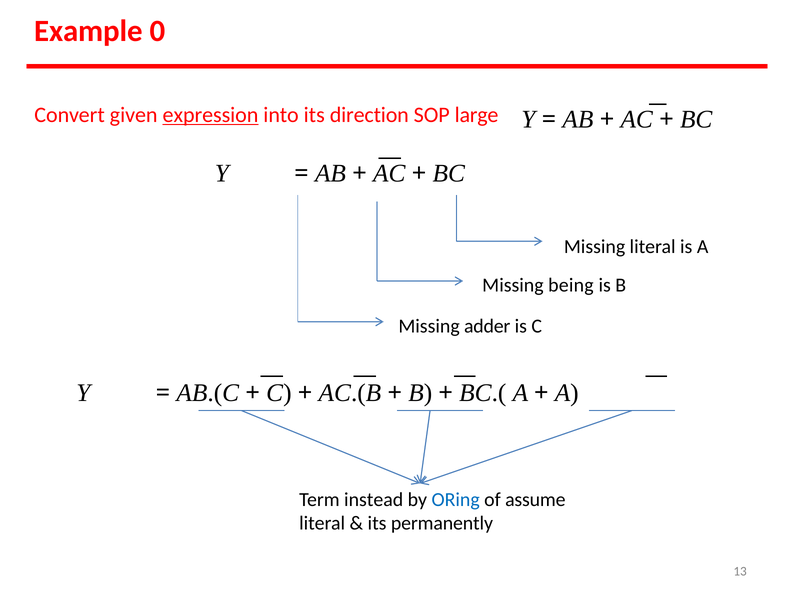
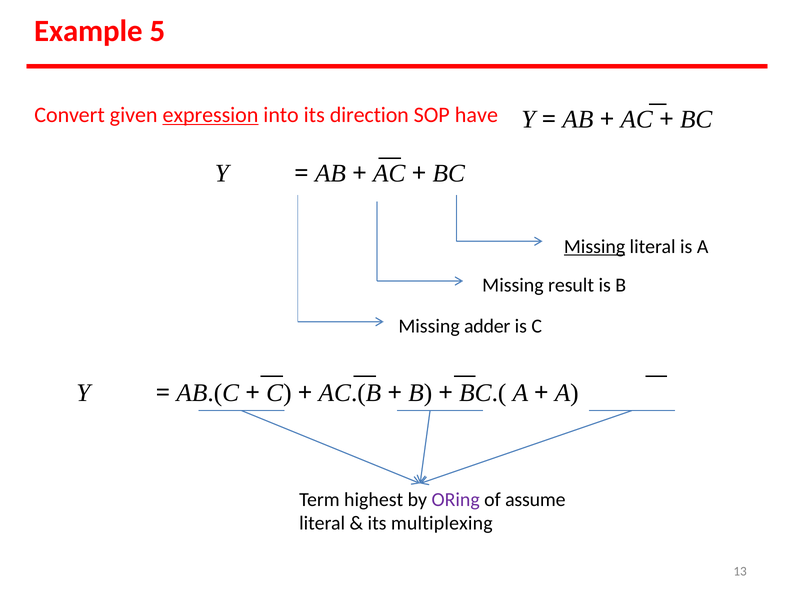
0: 0 -> 5
large: large -> have
Missing at (595, 246) underline: none -> present
being: being -> result
instead: instead -> highest
ORing colour: blue -> purple
permanently: permanently -> multiplexing
